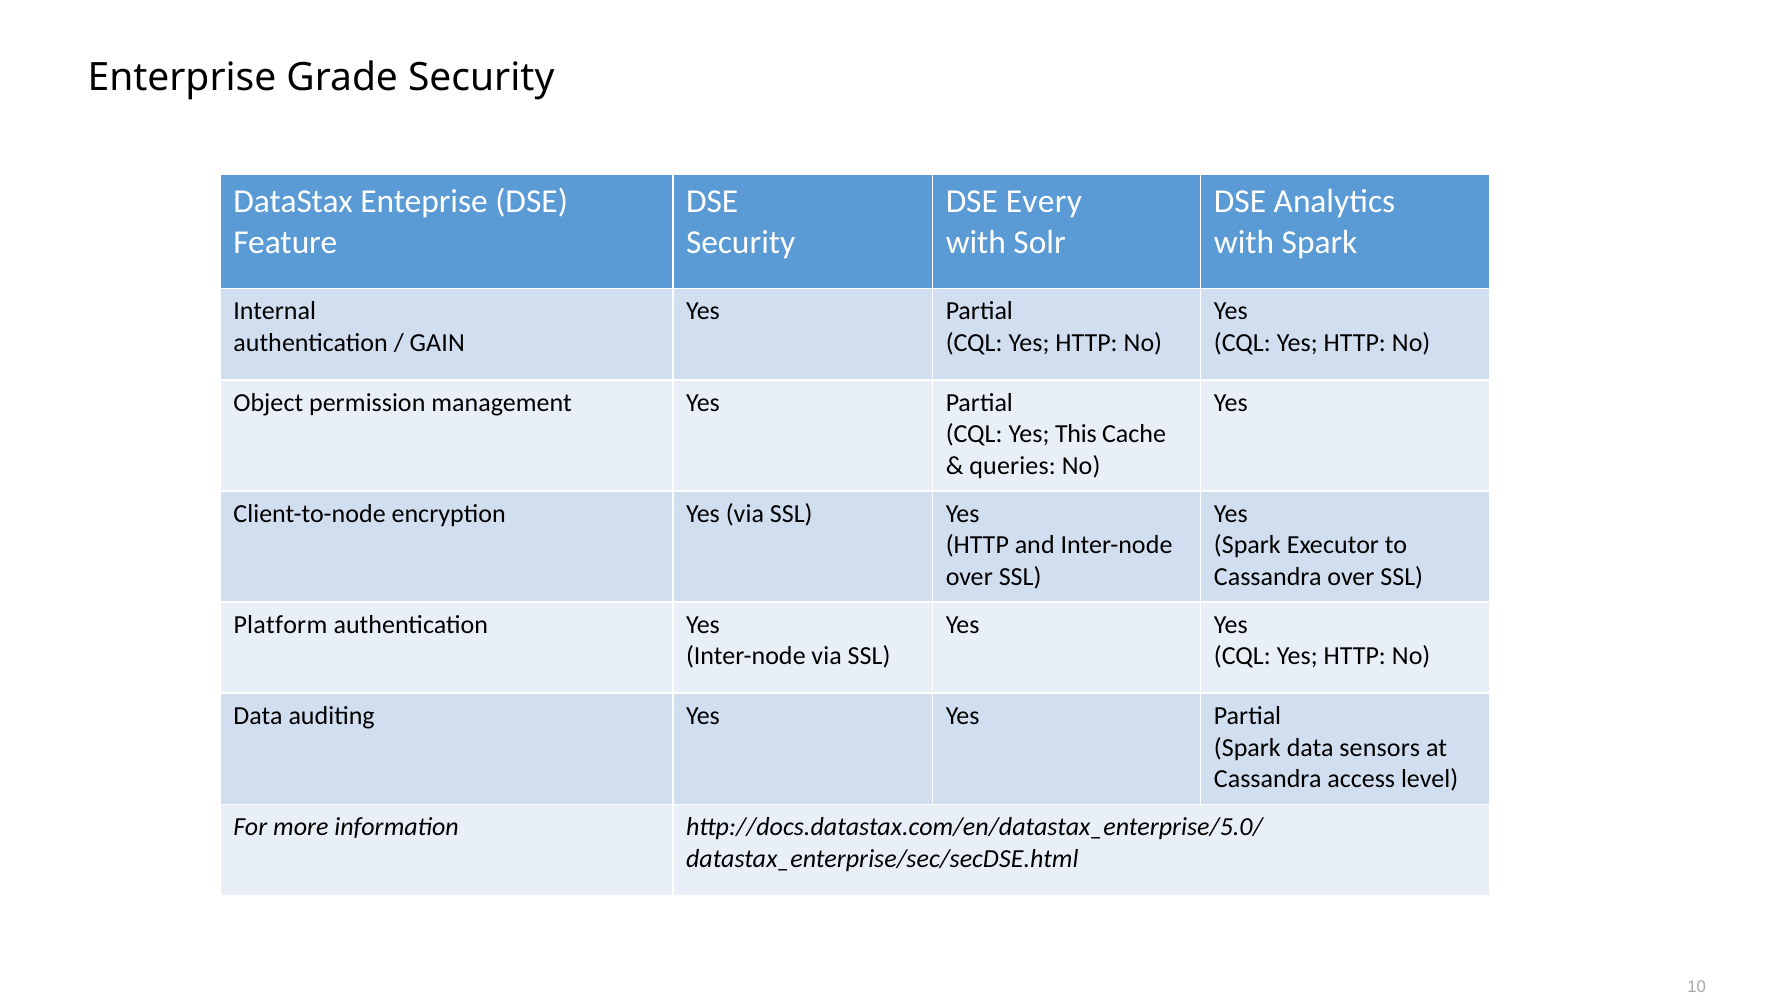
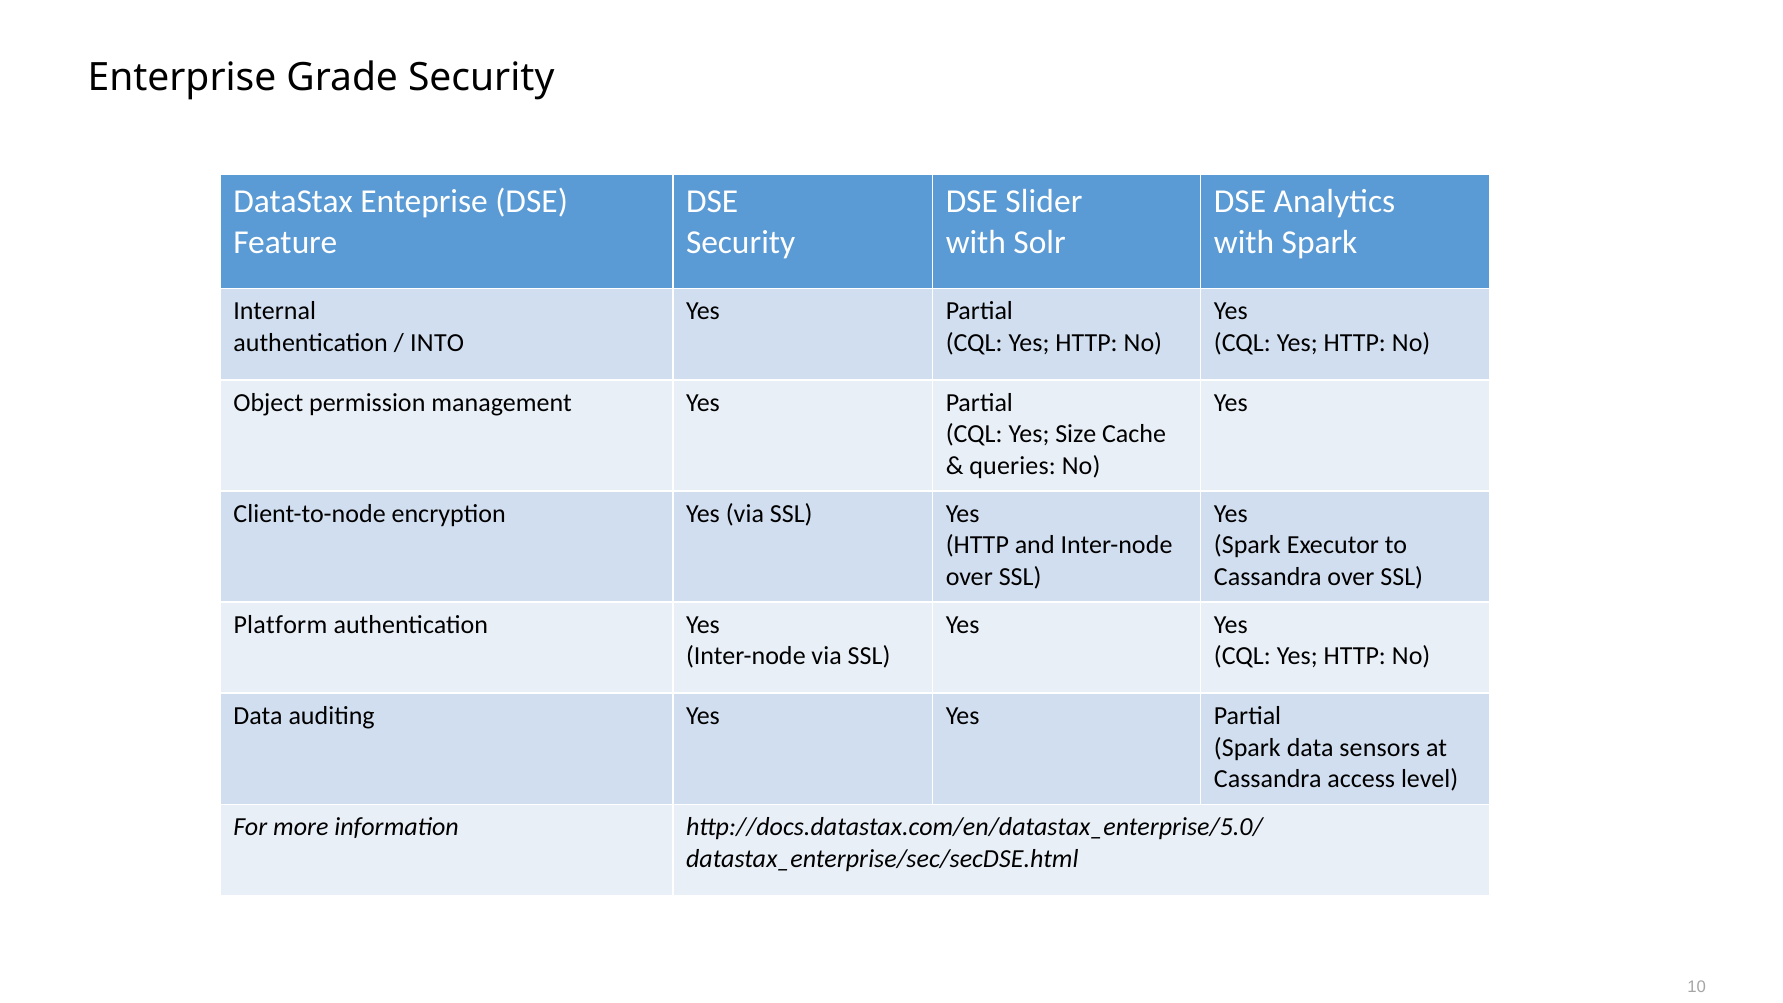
Every: Every -> Slider
GAIN: GAIN -> INTO
This: This -> Size
